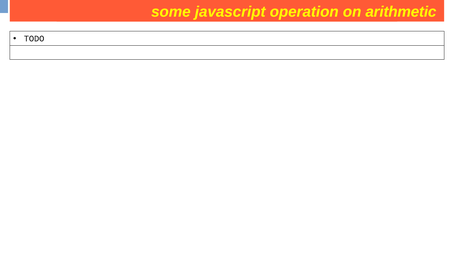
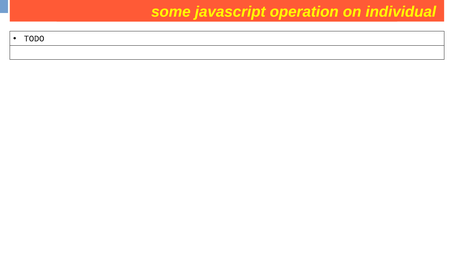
arithmetic: arithmetic -> individual
